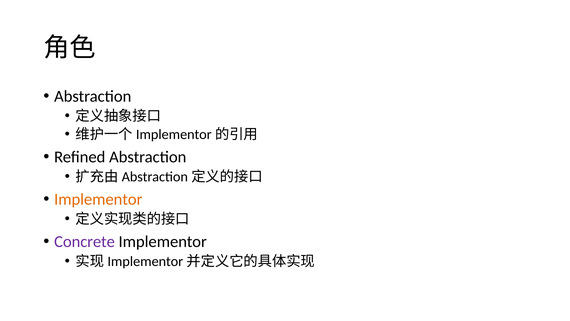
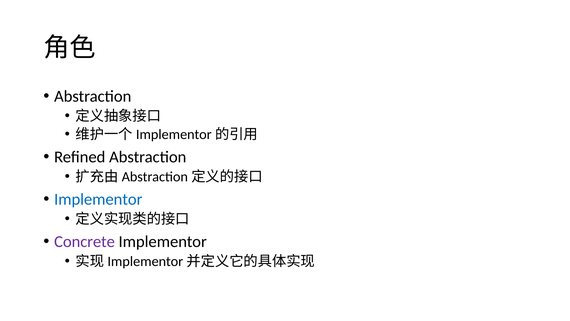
Implementor at (98, 199) colour: orange -> blue
